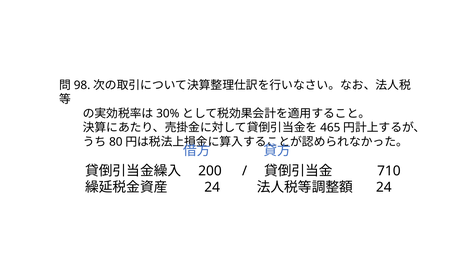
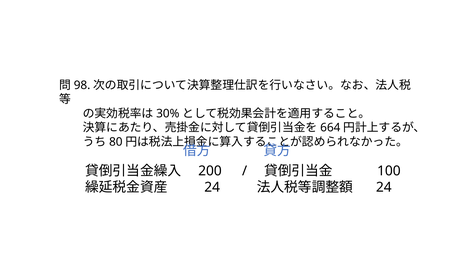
465: 465 -> 664
710: 710 -> 100
